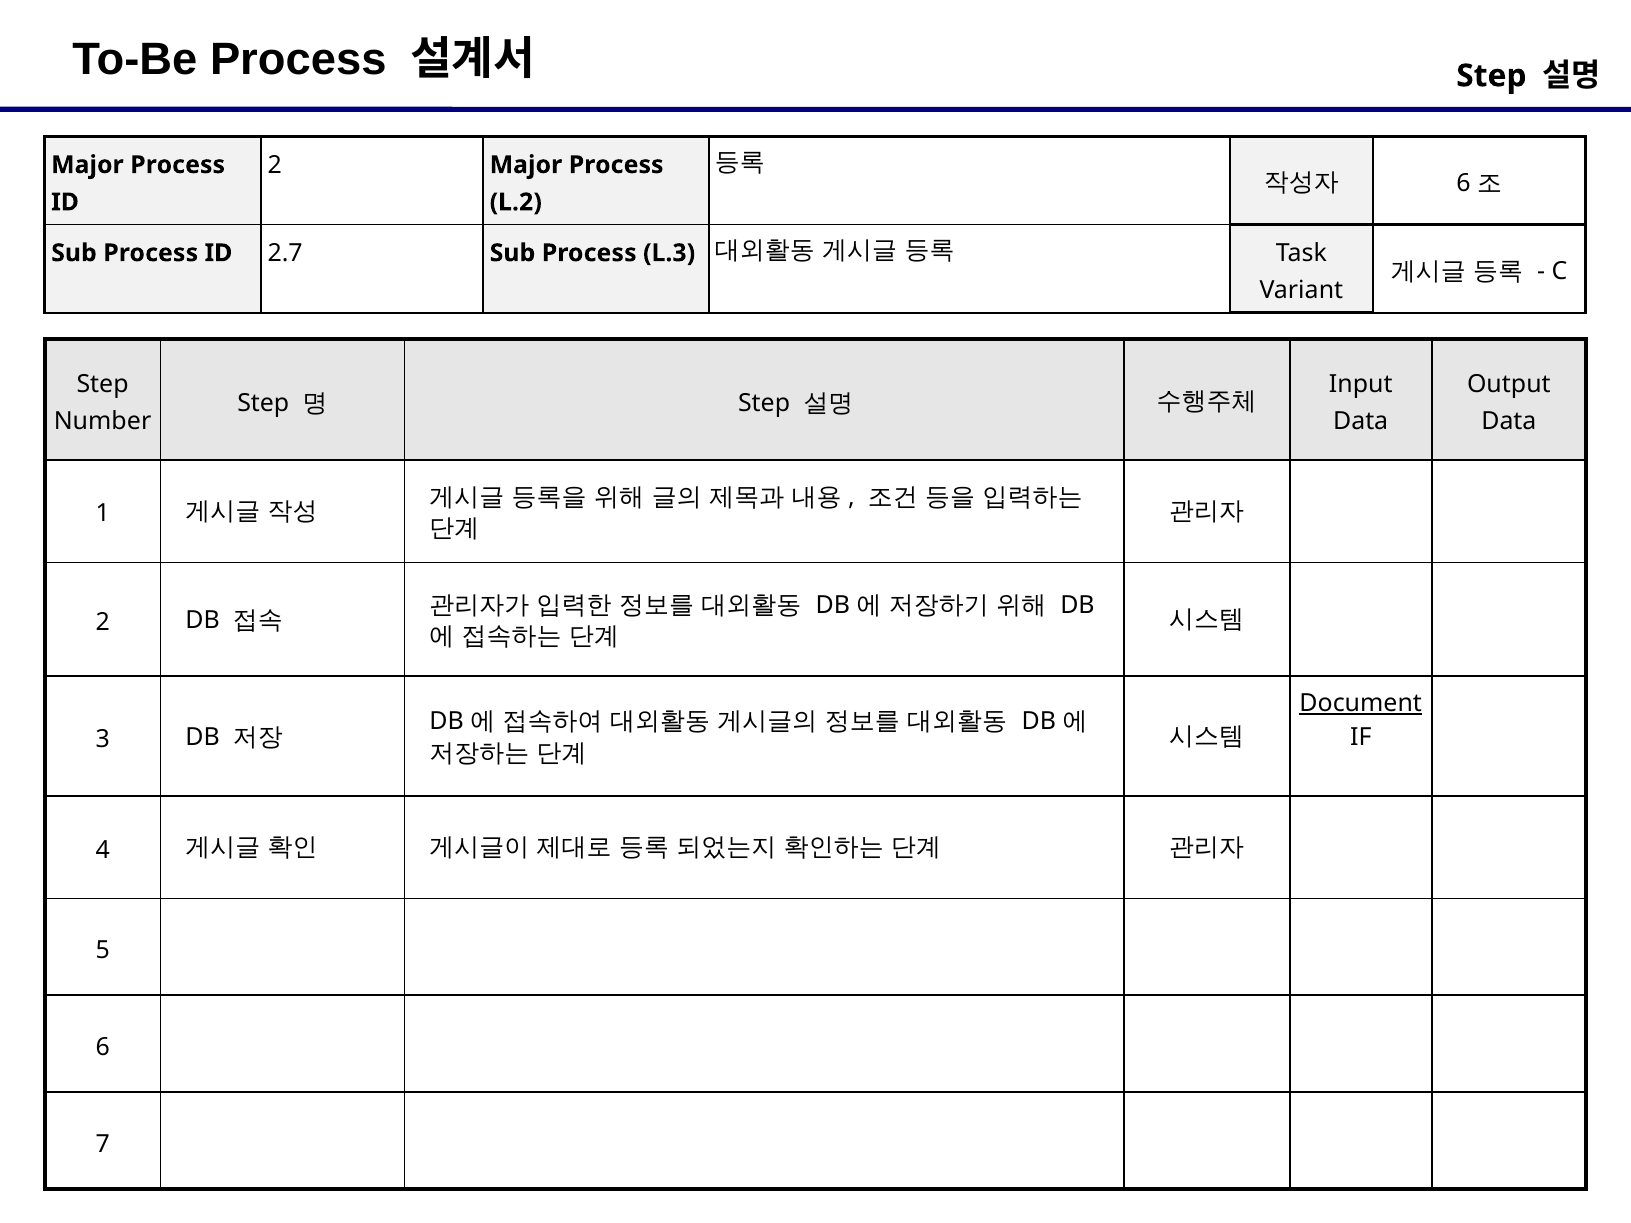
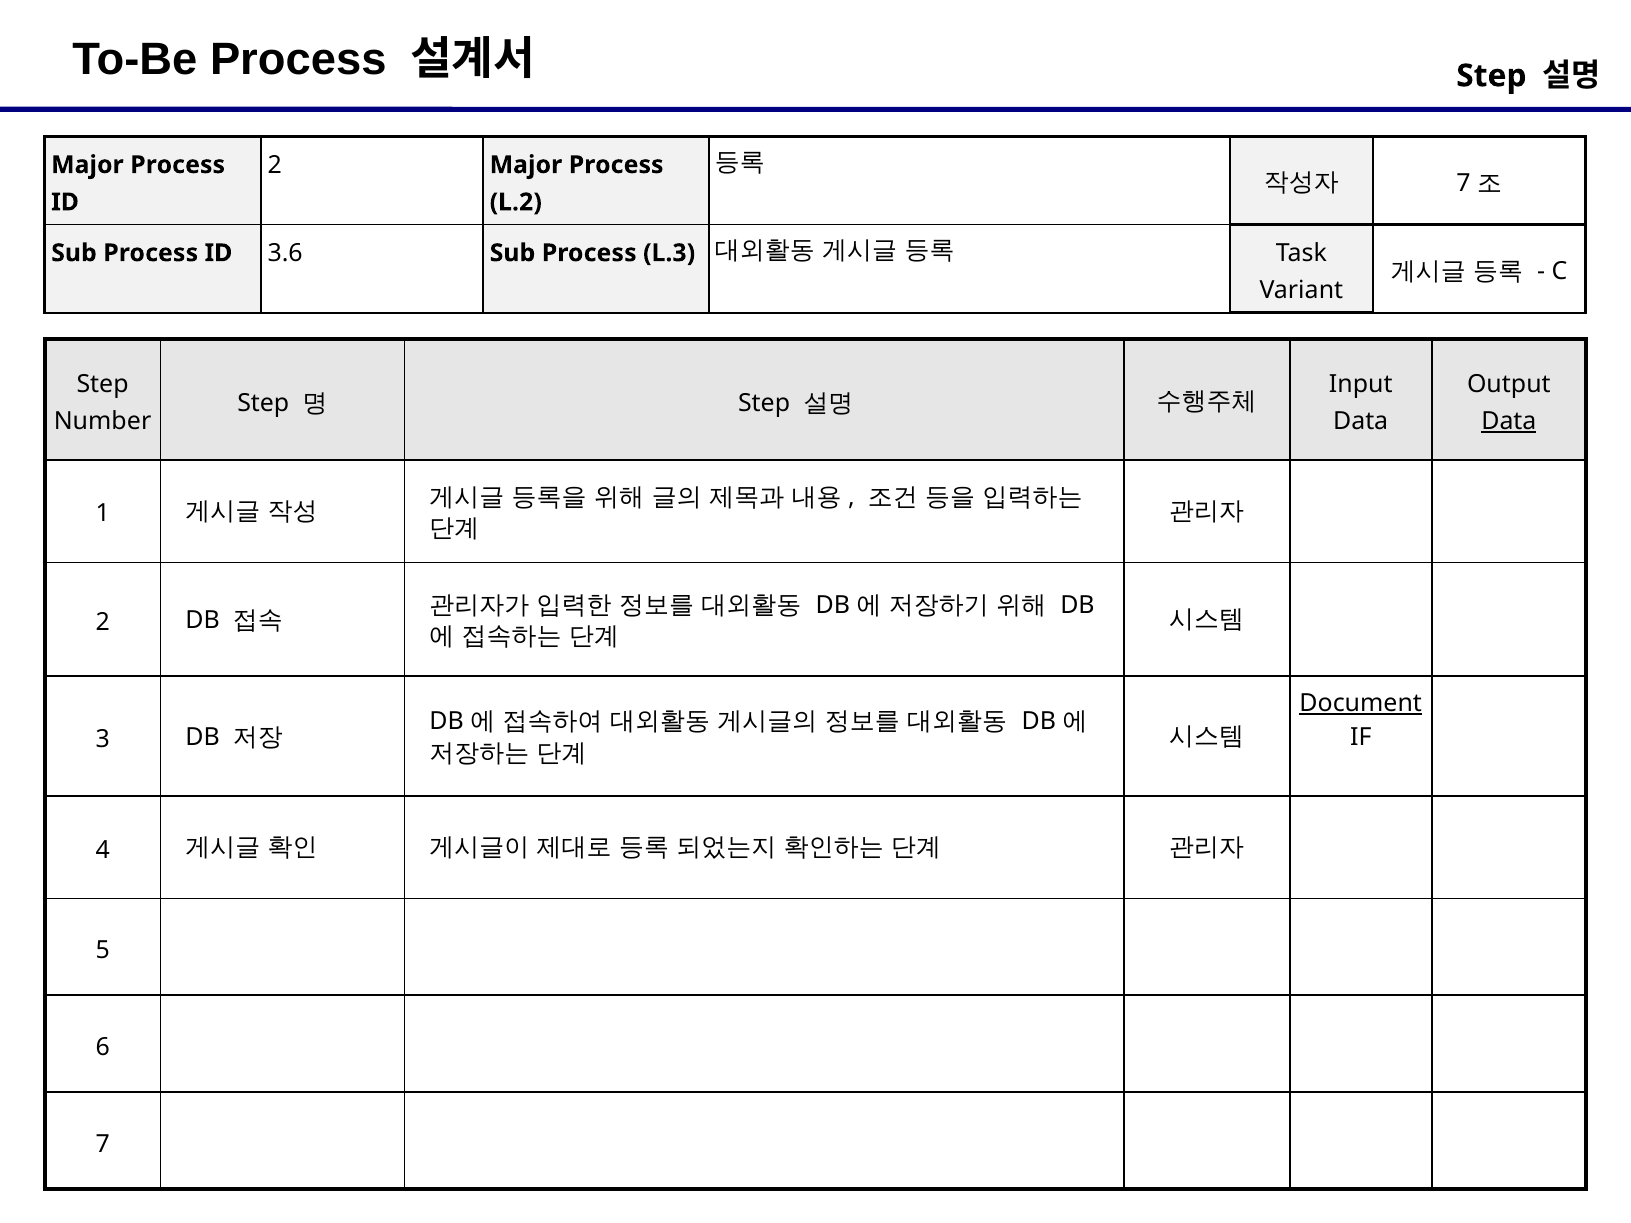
6 at (1463, 184): 6 -> 7
2.7: 2.7 -> 3.6
Data at (1509, 421) underline: none -> present
